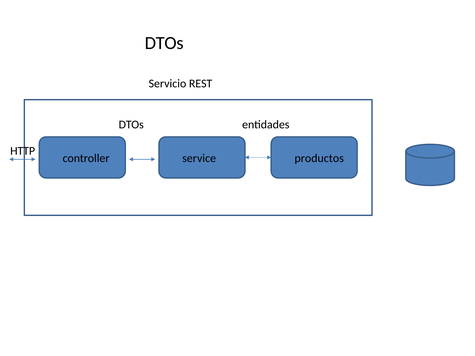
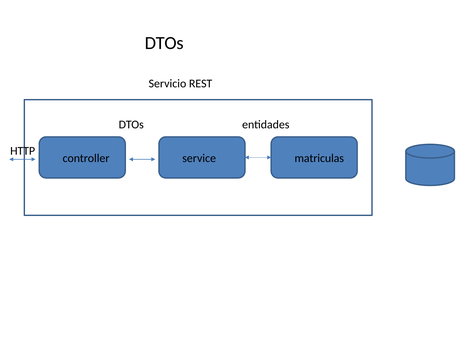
productos: productos -> matriculas
